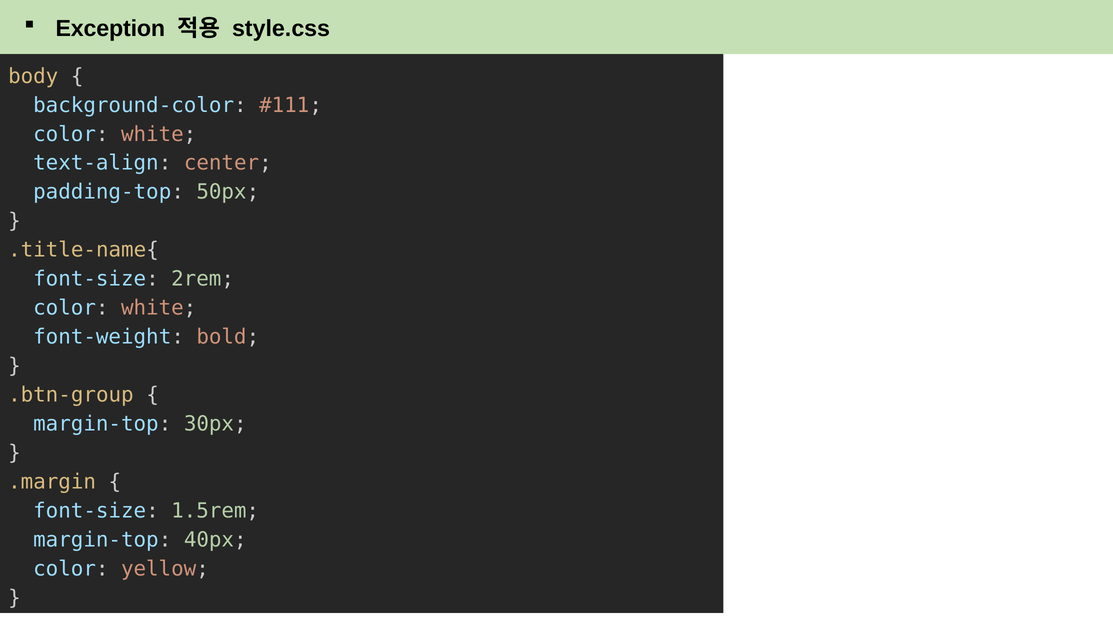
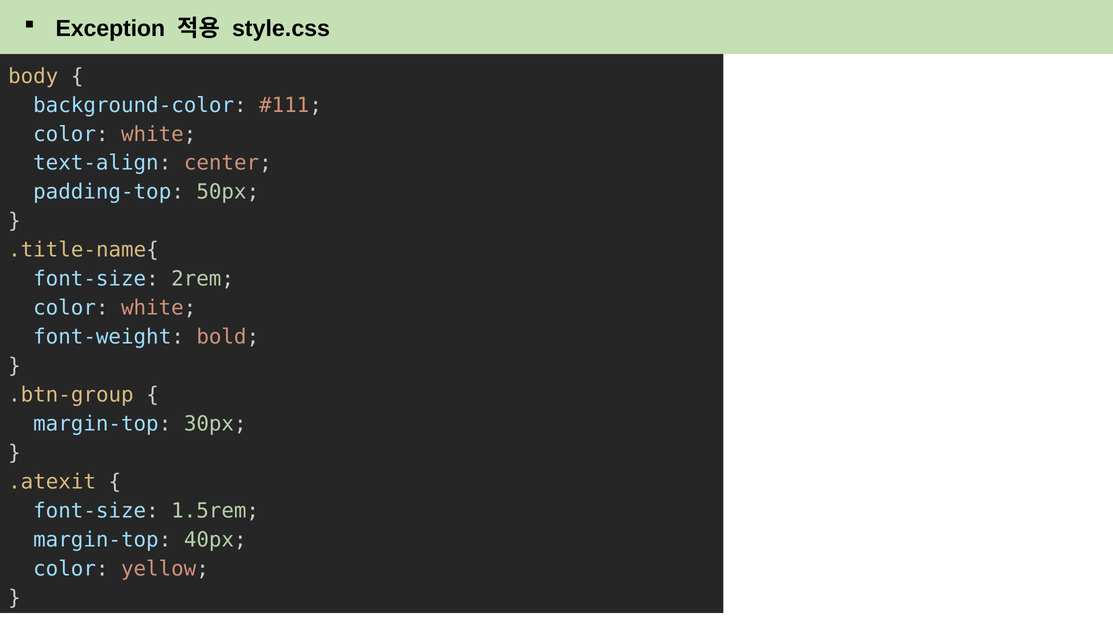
.margin: .margin -> .atexit
